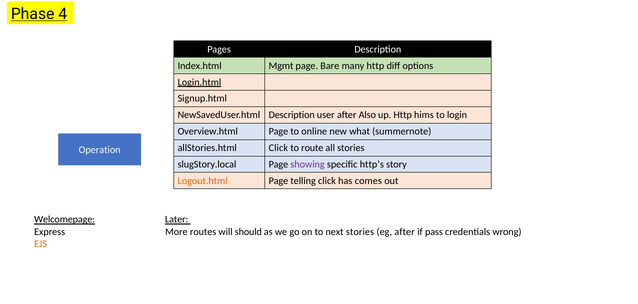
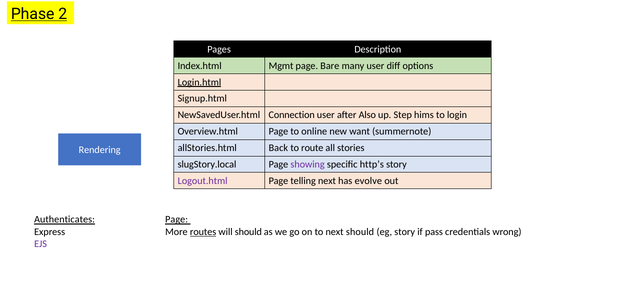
4: 4 -> 2
many http: http -> user
NewSavedUser.html Description: Description -> Connection
up Http: Http -> Step
what: what -> want
allStories.html Click: Click -> Back
Operation: Operation -> Rendering
Logout.html colour: orange -> purple
telling click: click -> next
comes: comes -> evolve
Welcomepage: Welcomepage -> Authenticates
Later at (177, 219): Later -> Page
routes underline: none -> present
next stories: stories -> should
eg after: after -> story
EJS colour: orange -> purple
